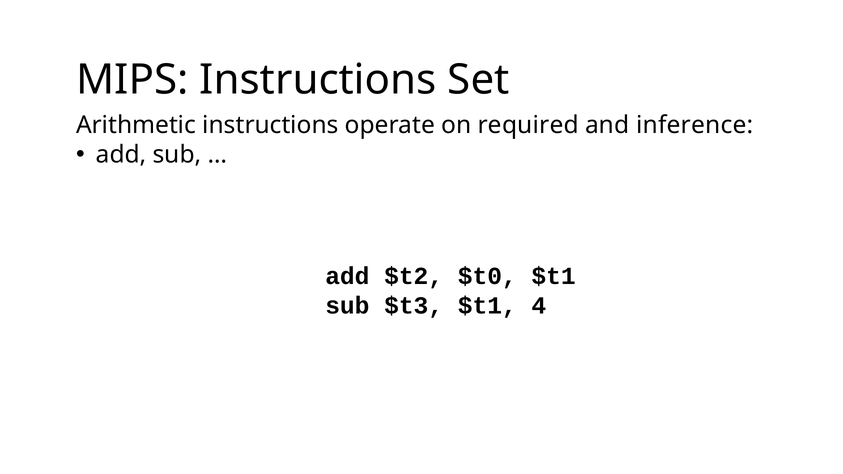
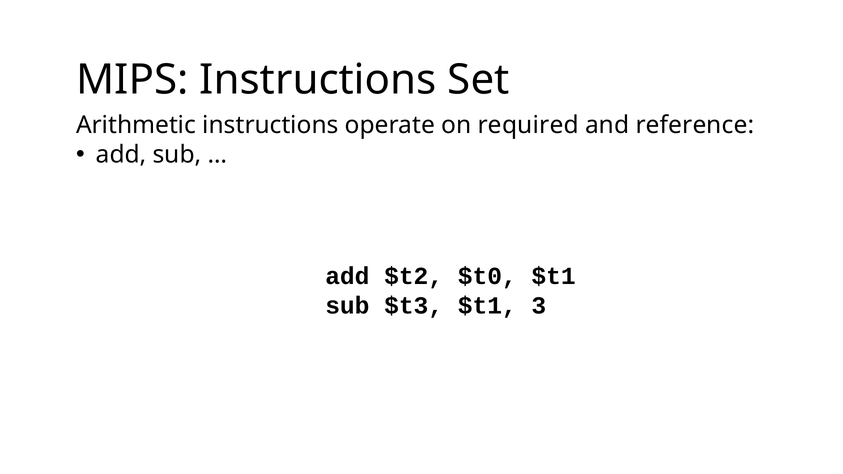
inference: inference -> reference
4: 4 -> 3
